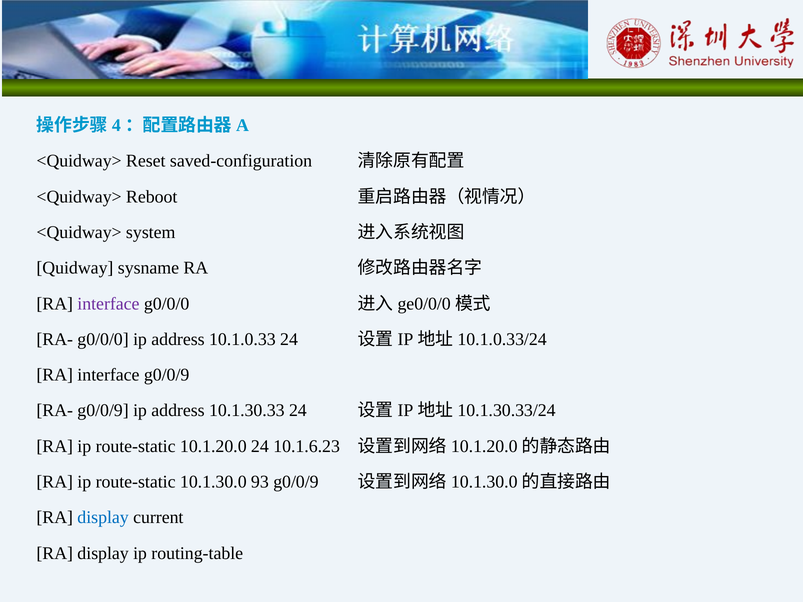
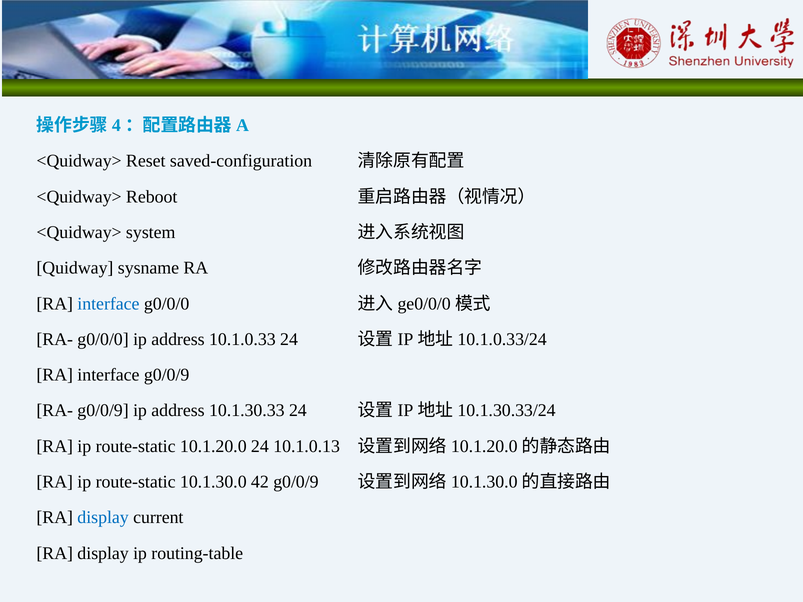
interface at (108, 304) colour: purple -> blue
10.1.6.23: 10.1.6.23 -> 10.1.0.13
93: 93 -> 42
